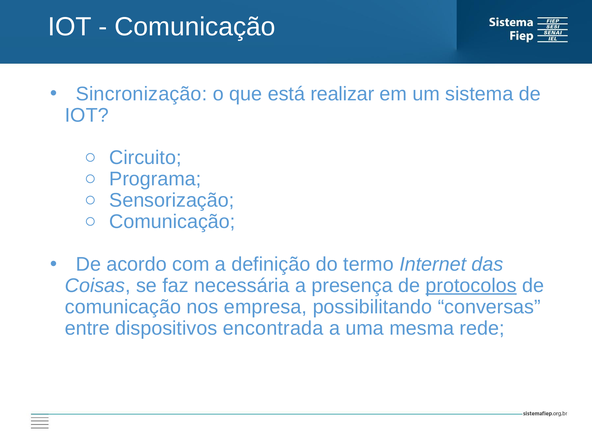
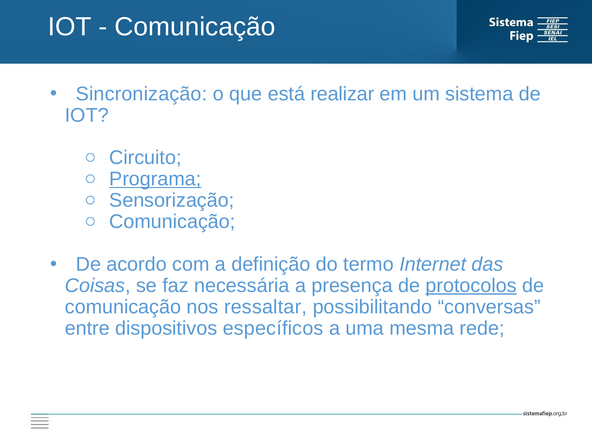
Programa underline: none -> present
empresa: empresa -> ressaltar
encontrada: encontrada -> específicos
